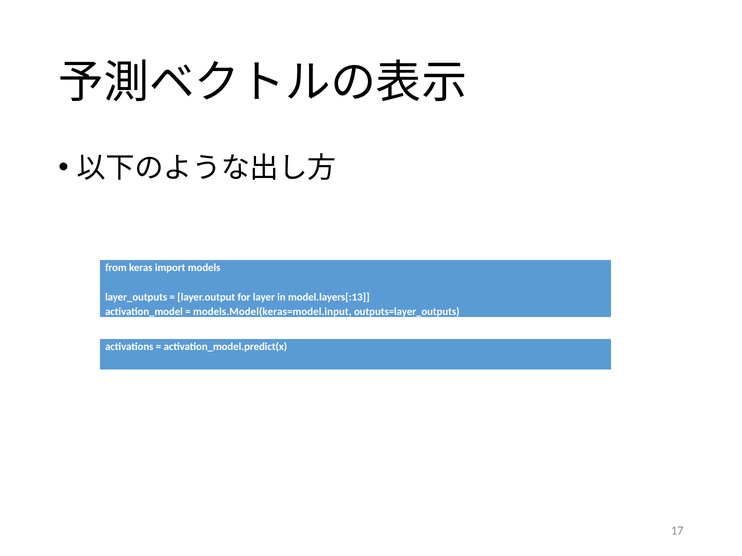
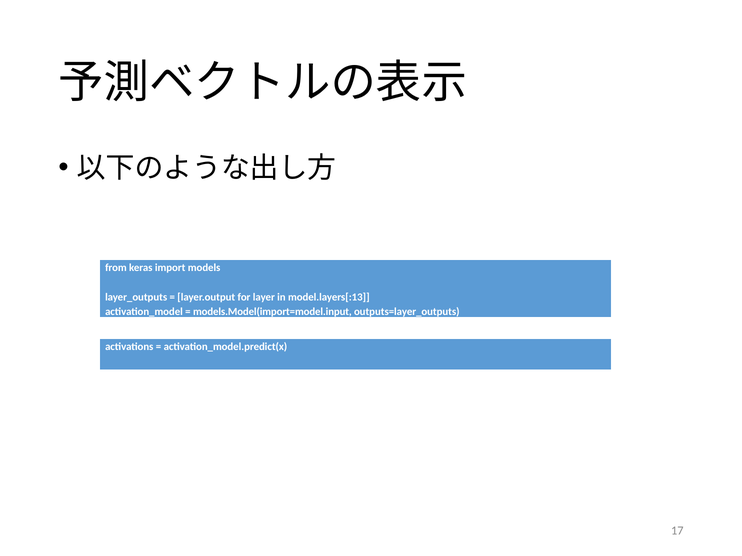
models.Model(keras=model.input: models.Model(keras=model.input -> models.Model(import=model.input
